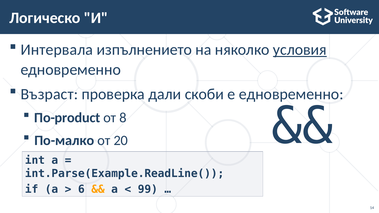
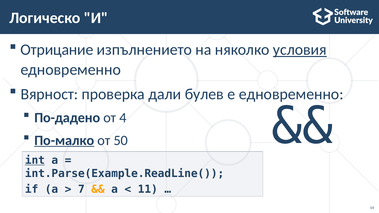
Интервала: Интервала -> Отрицание
Възраст: Възраст -> Вярност
скоби: скоби -> булев
По-product: По-product -> По-дадено
8: 8 -> 4
По-малко underline: none -> present
20: 20 -> 50
int underline: none -> present
6: 6 -> 7
99: 99 -> 11
